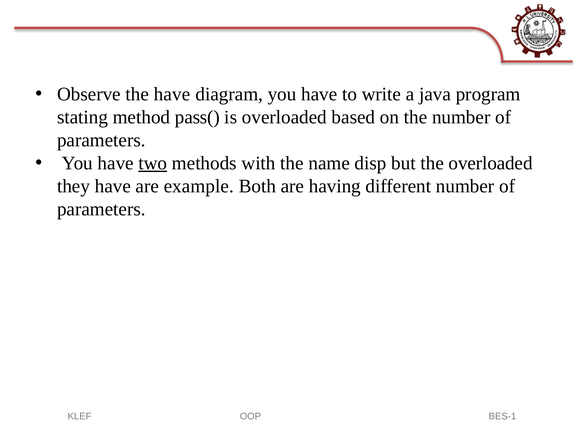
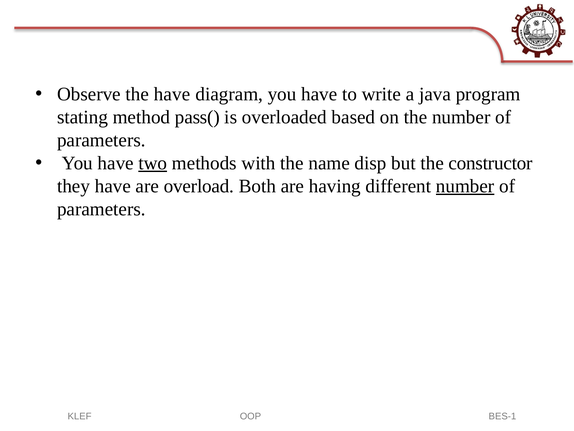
the overloaded: overloaded -> constructor
example: example -> overload
number at (465, 186) underline: none -> present
